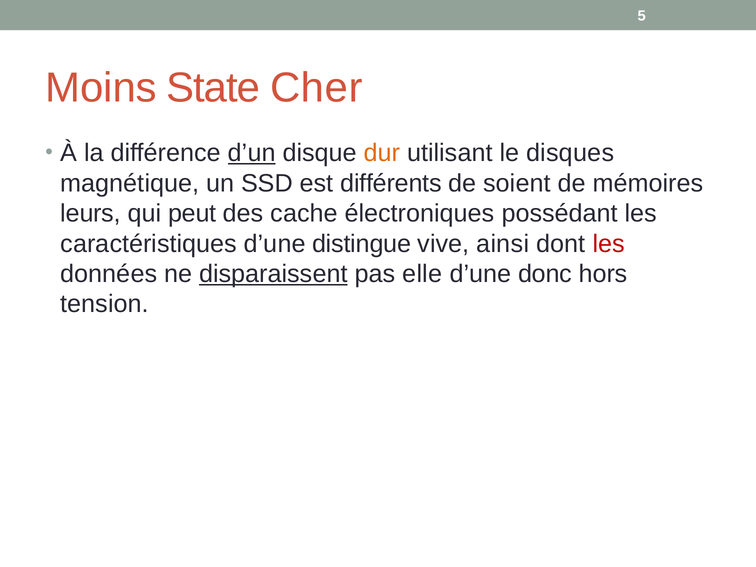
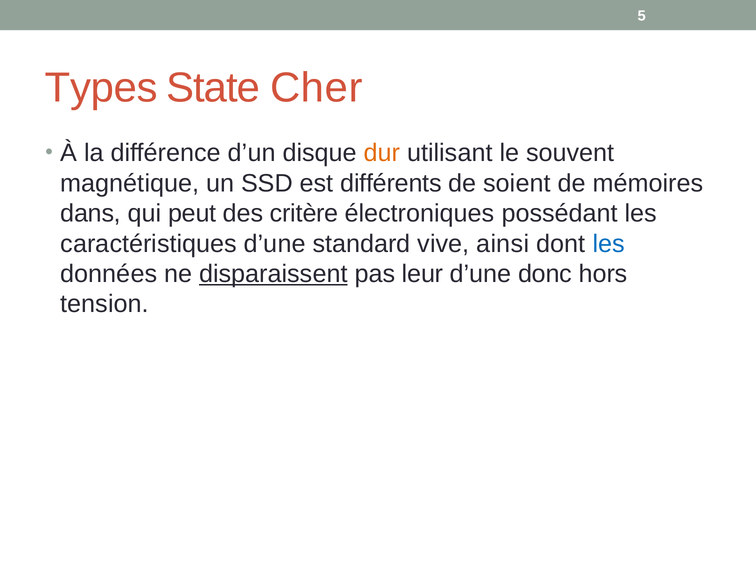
Moins: Moins -> Types
d’un underline: present -> none
disques: disques -> souvent
leurs: leurs -> dans
cache: cache -> critère
distingue: distingue -> standard
les at (609, 244) colour: red -> blue
elle: elle -> leur
